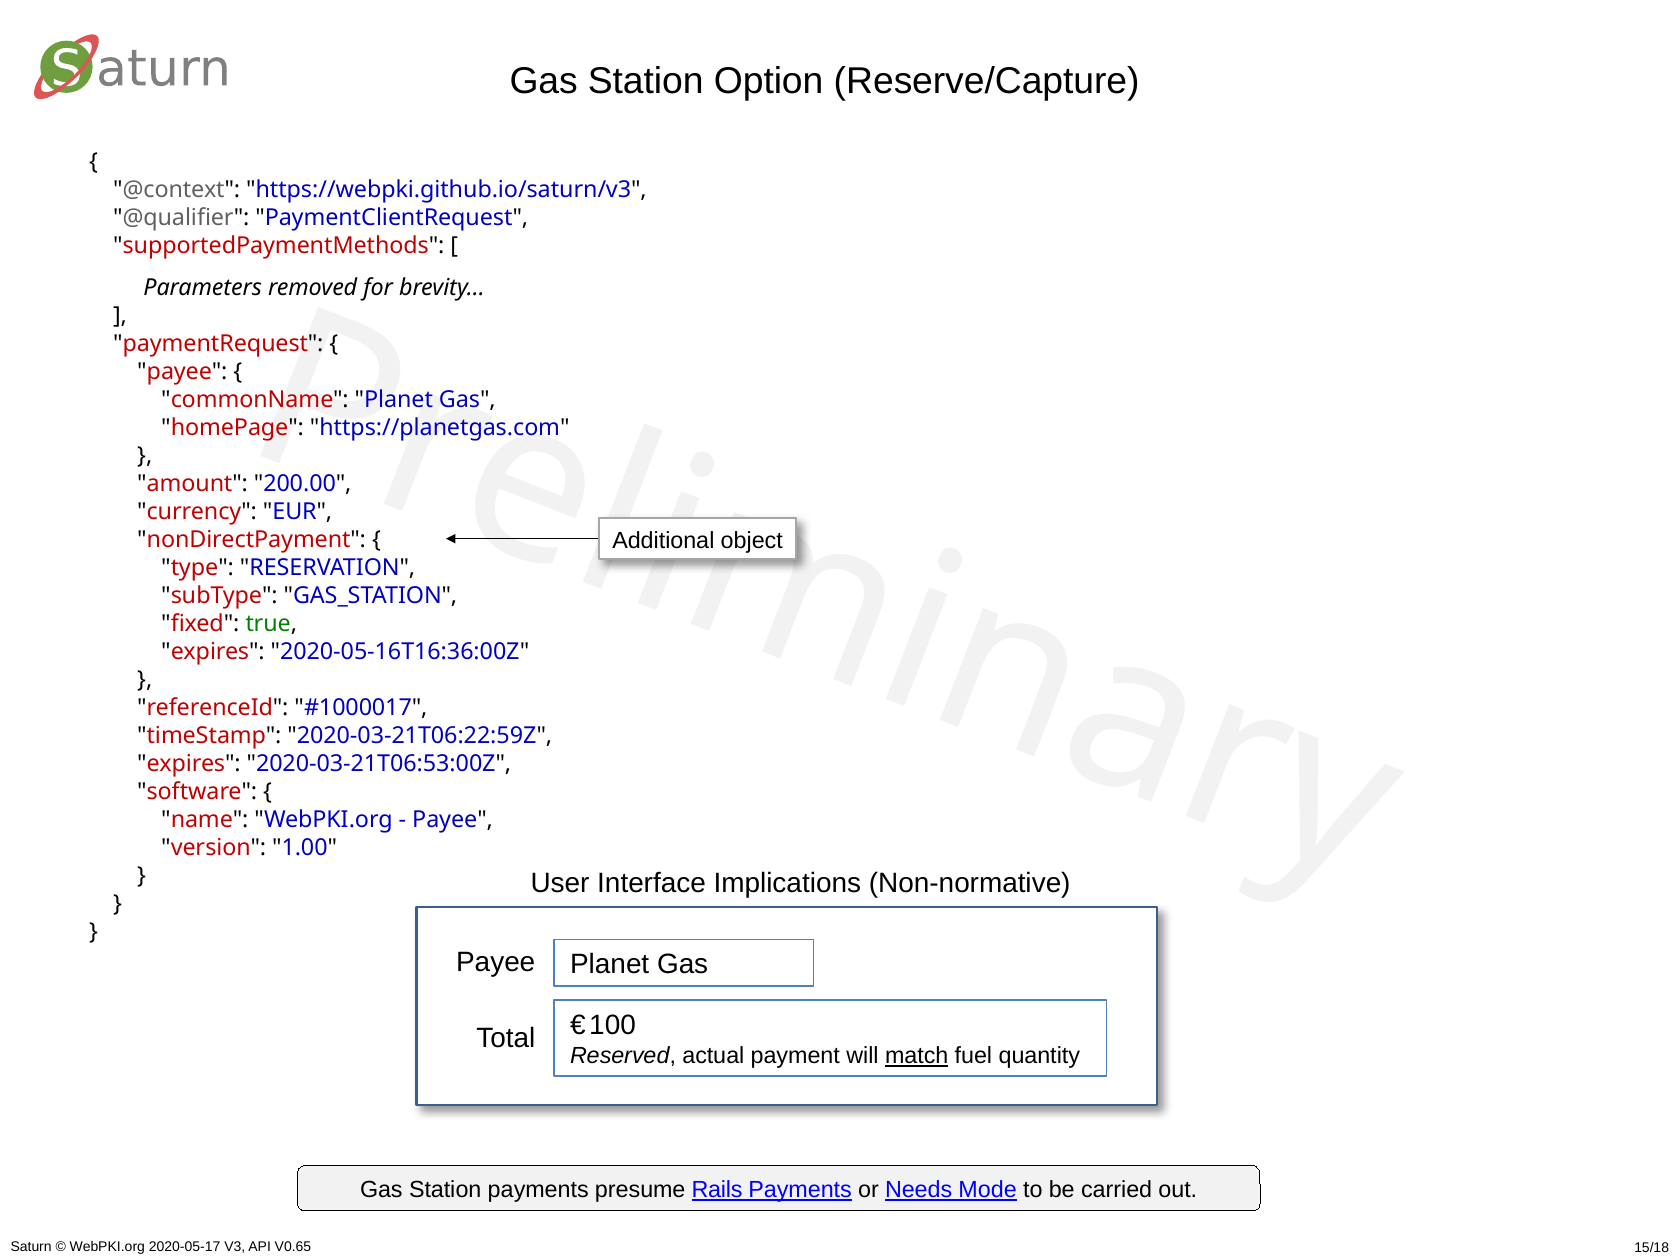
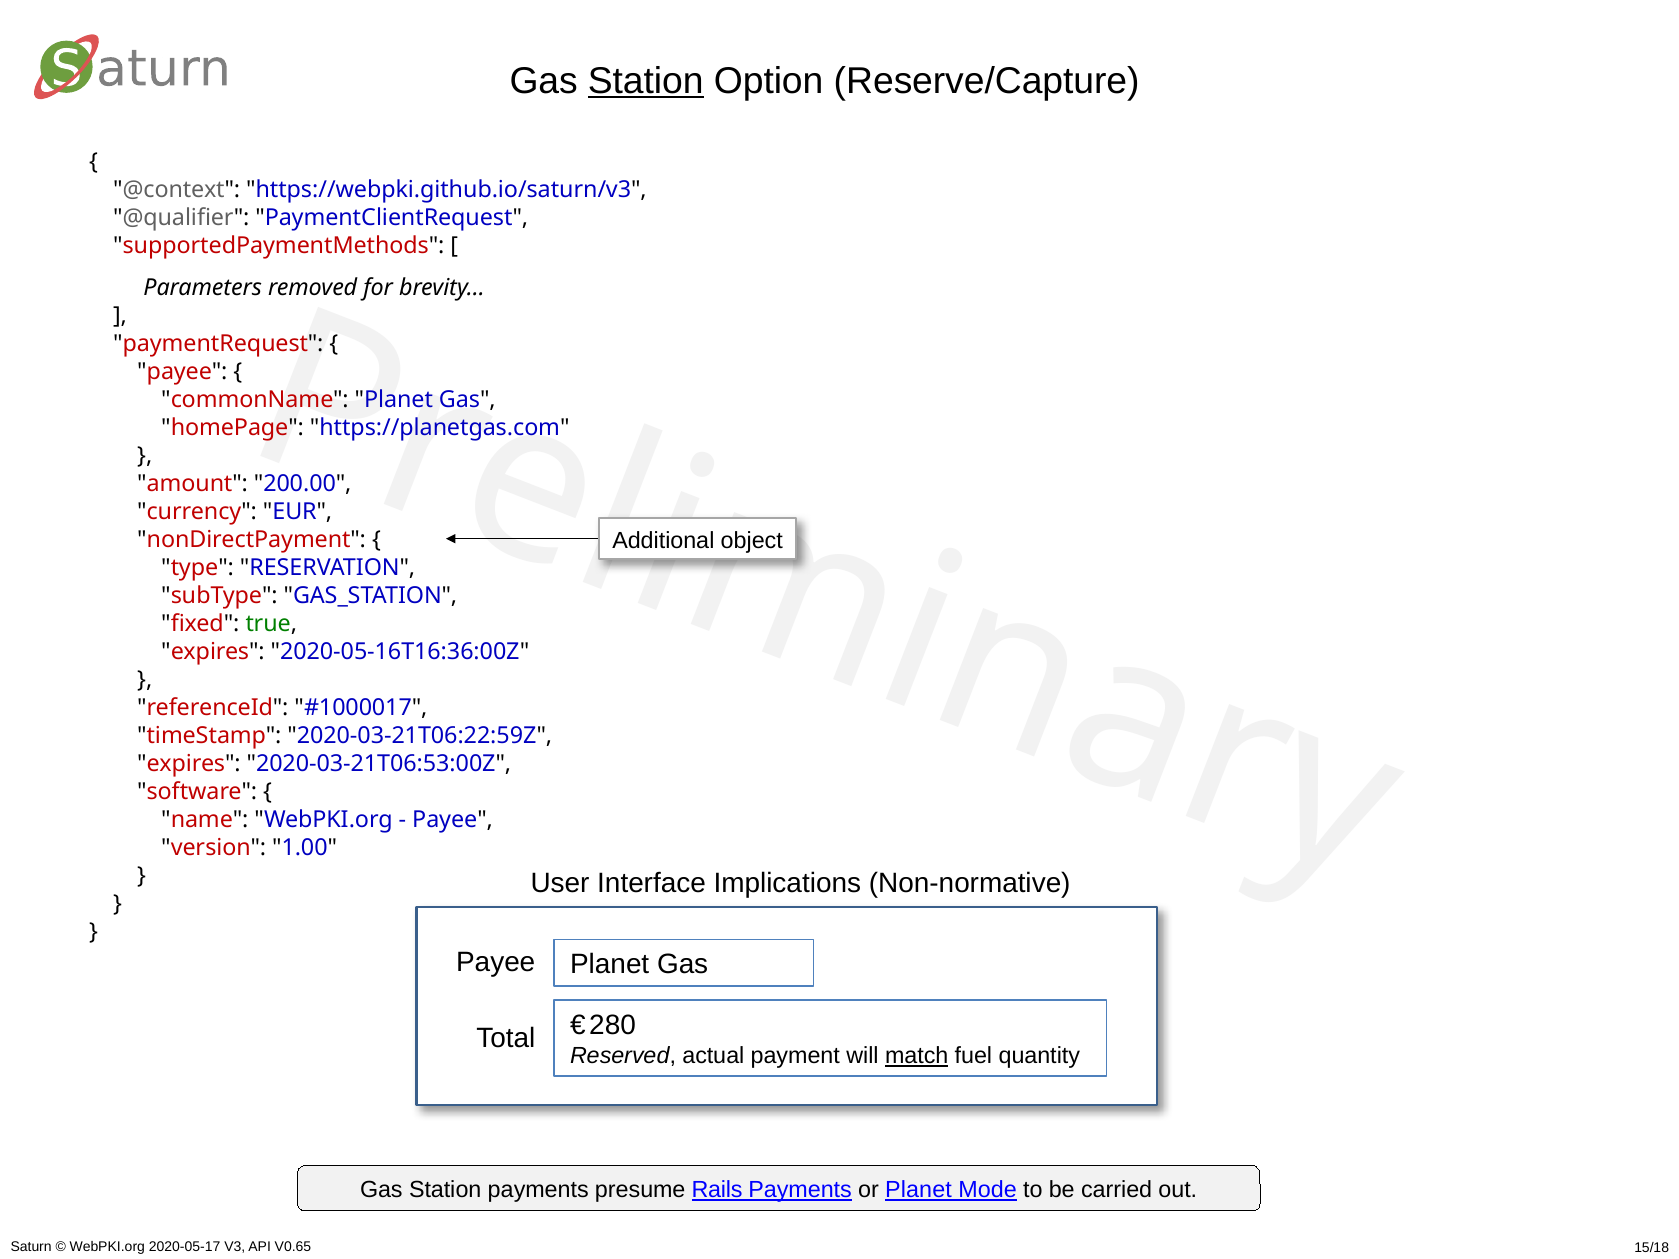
Station at (646, 81) underline: none -> present
100: 100 -> 280
or Needs: Needs -> Planet
